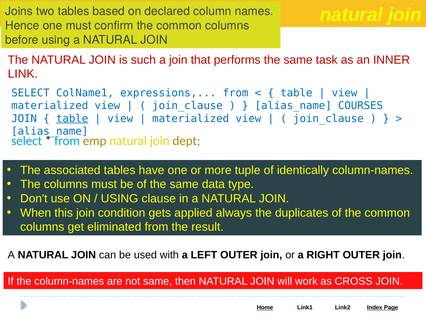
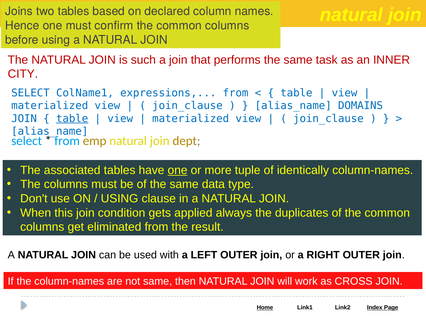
LINK: LINK -> CITY
COURSES: COURSES -> DOMAINS
one at (178, 170) underline: none -> present
